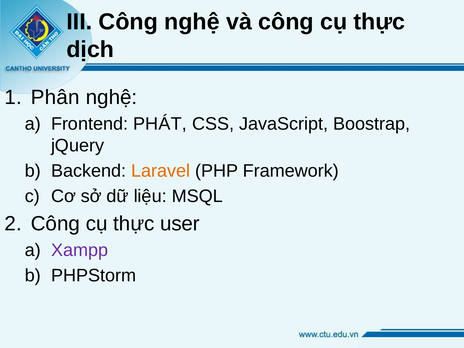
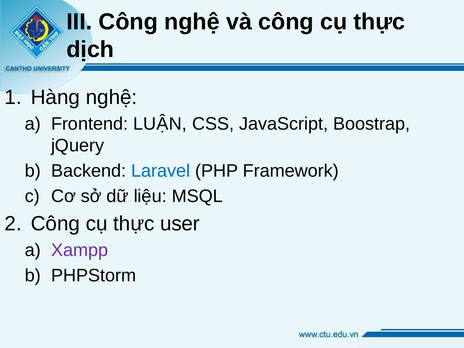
Phân: Phân -> Hàng
PHÁT: PHÁT -> LUẬN
Laravel colour: orange -> blue
